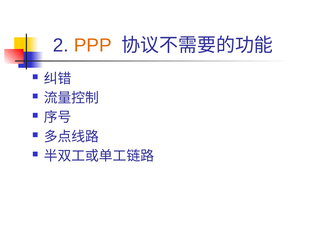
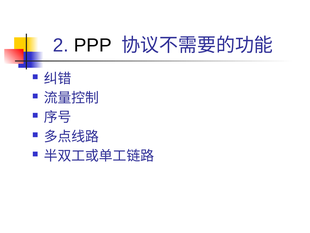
PPP colour: orange -> black
